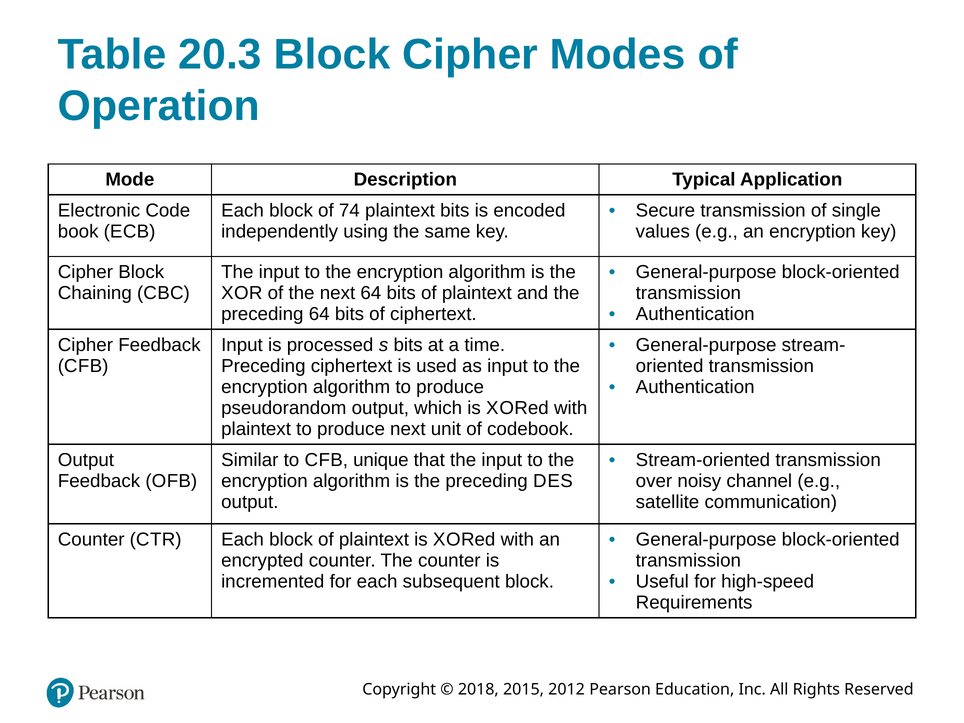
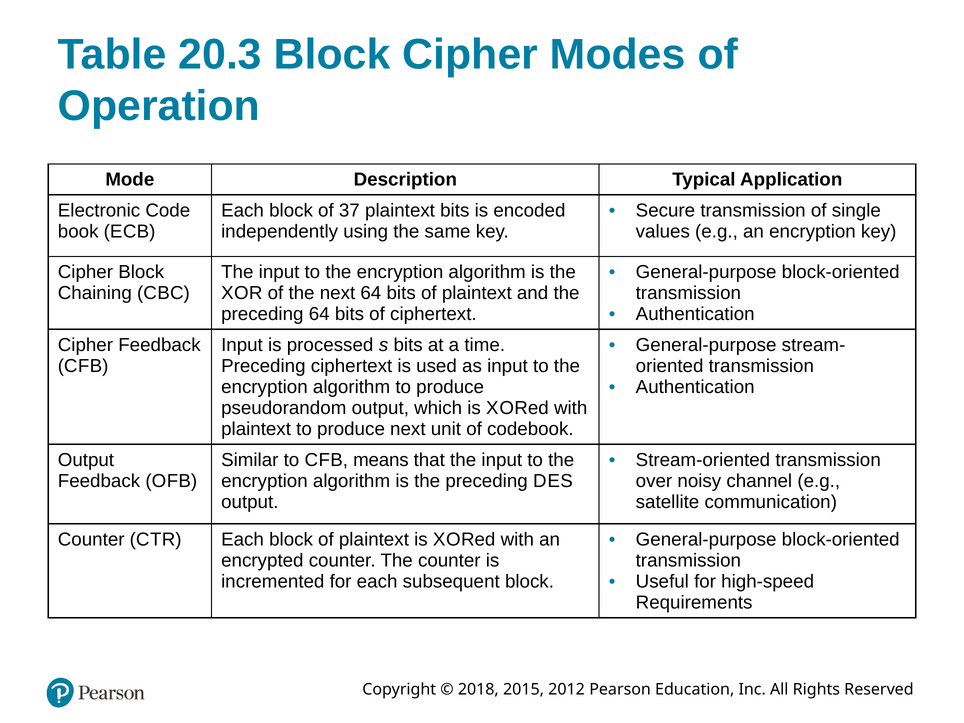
74: 74 -> 37
unique: unique -> means
